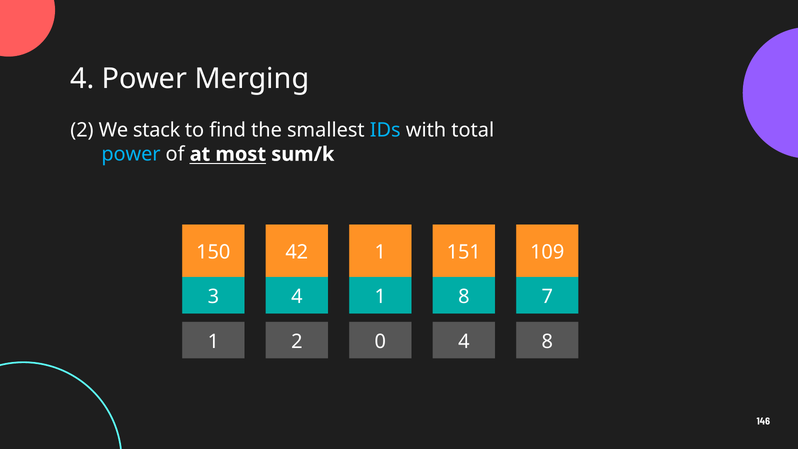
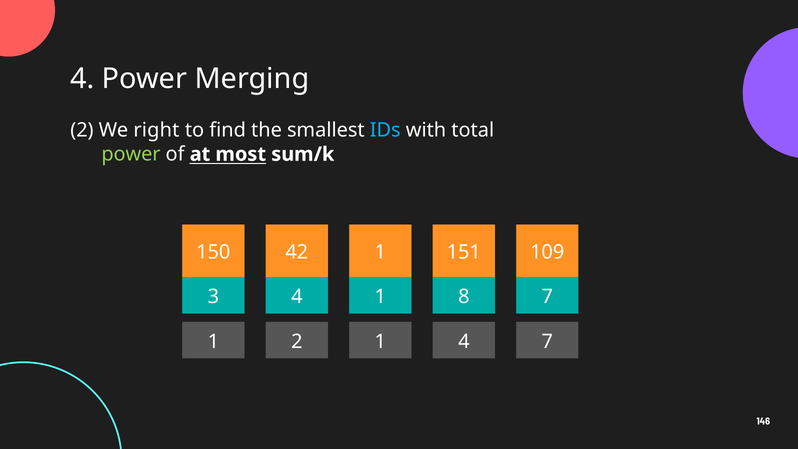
stack: stack -> right
power at (131, 154) colour: light blue -> light green
0 at (380, 341): 0 -> 1
2 8: 8 -> 7
